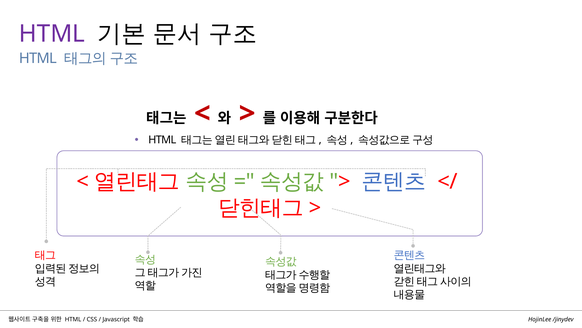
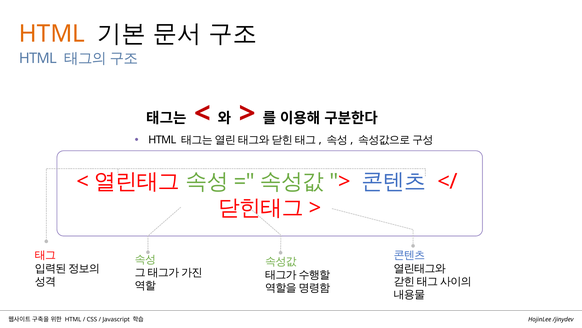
HTML at (52, 34) colour: purple -> orange
